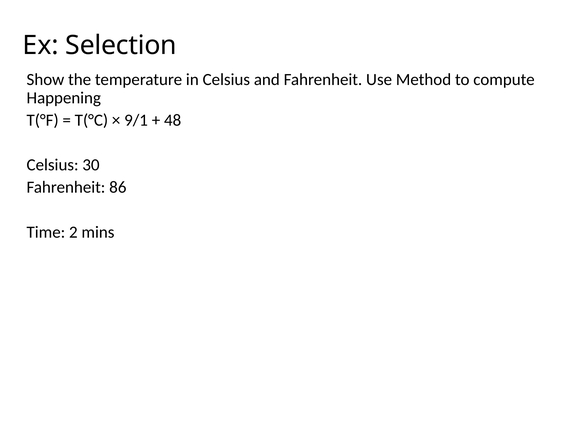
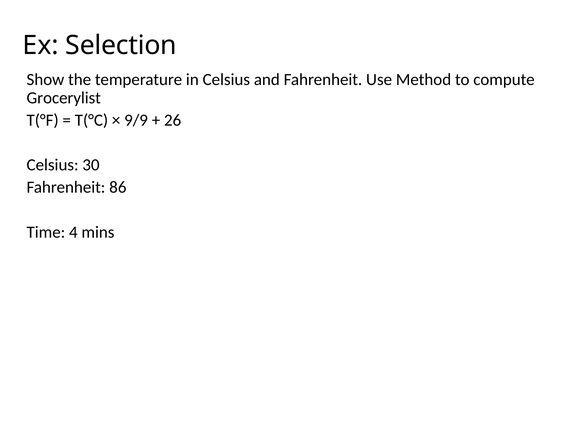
Happening: Happening -> Grocerylist
9/1: 9/1 -> 9/9
48: 48 -> 26
2: 2 -> 4
